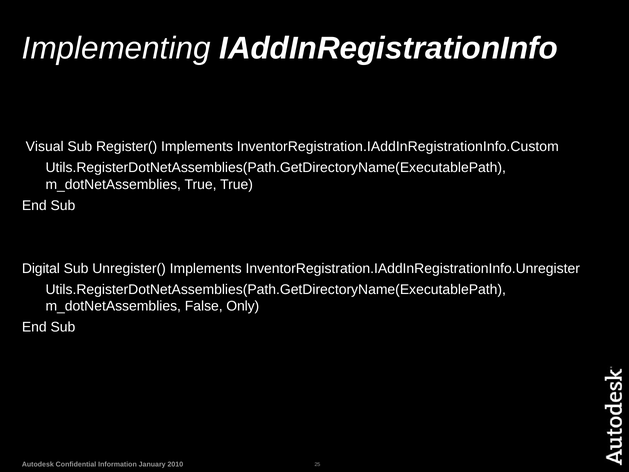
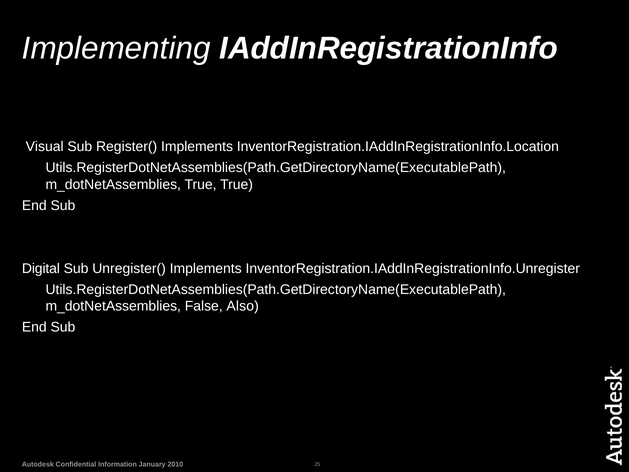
InventorRegistration.IAddInRegistrationInfo.Custom: InventorRegistration.IAddInRegistrationInfo.Custom -> InventorRegistration.IAddInRegistrationInfo.Location
Only: Only -> Also
